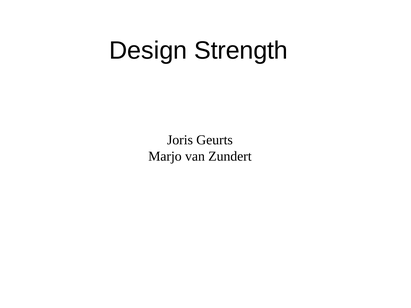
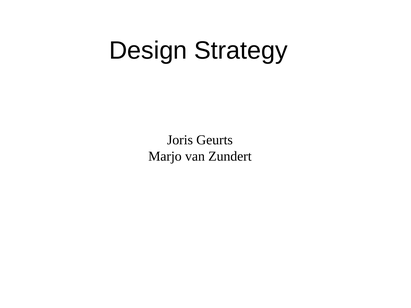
Strength: Strength -> Strategy
